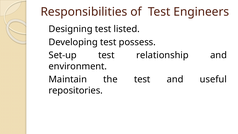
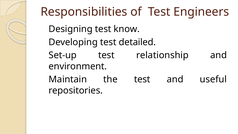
listed: listed -> know
possess: possess -> detailed
